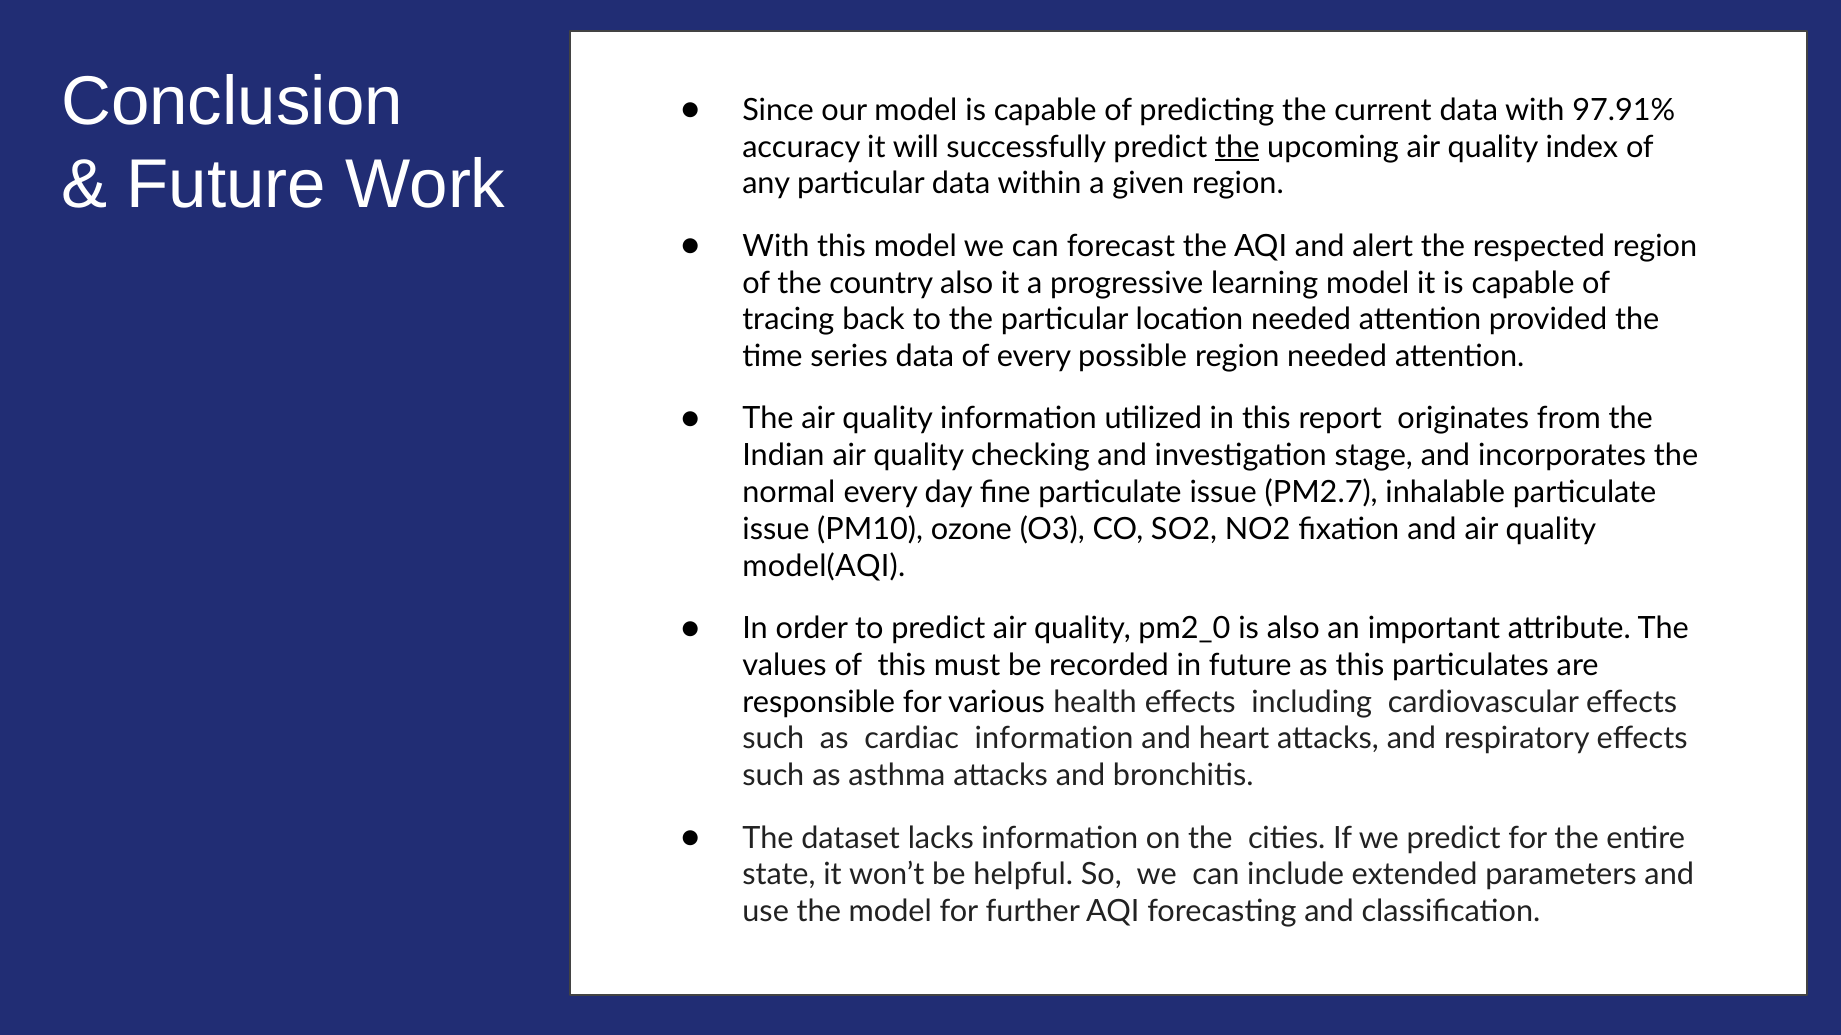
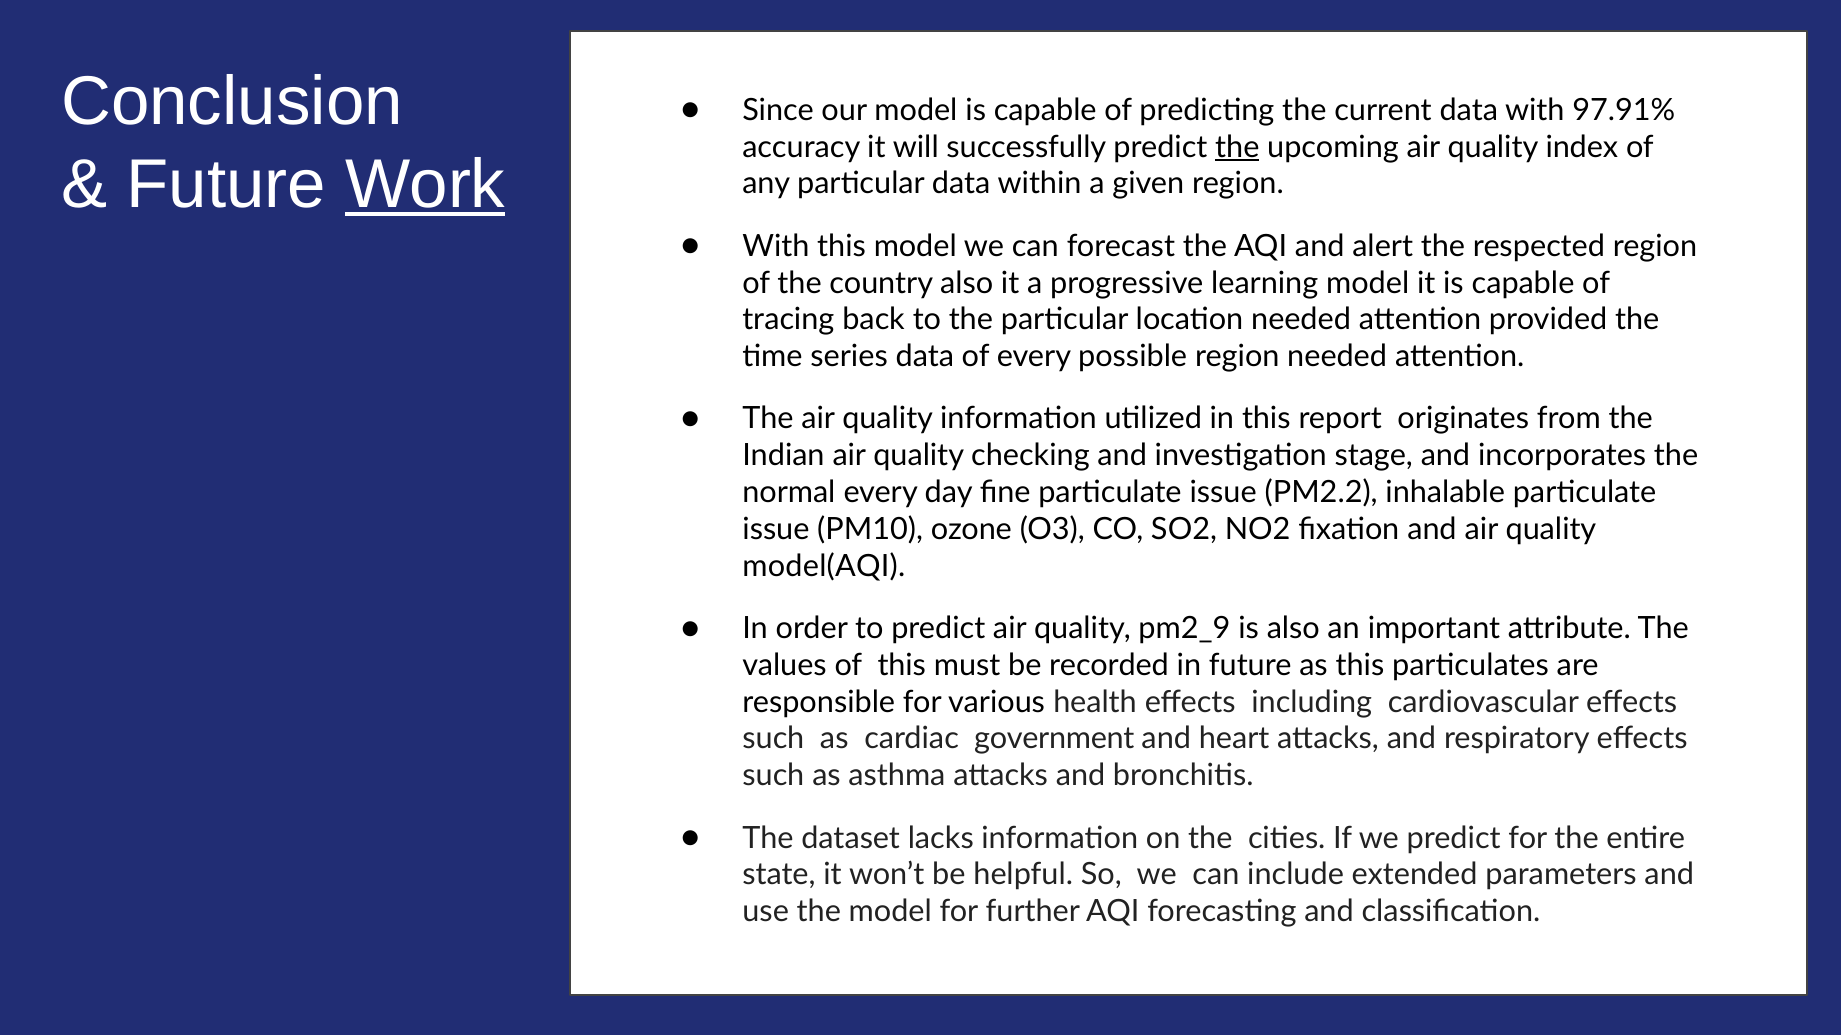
Work underline: none -> present
PM2.7: PM2.7 -> PM2.2
pm2_0: pm2_0 -> pm2_9
cardiac information: information -> government
